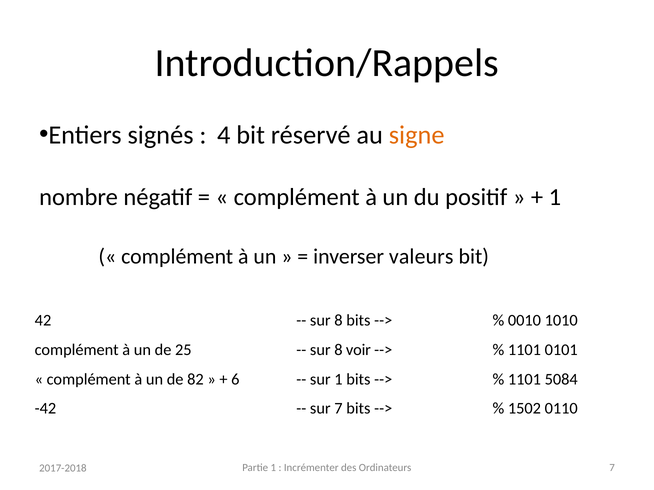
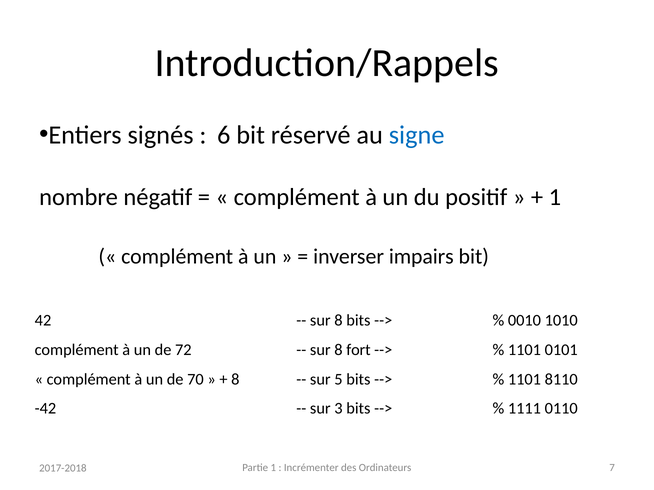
4: 4 -> 6
signe colour: orange -> blue
valeurs: valeurs -> impairs
25: 25 -> 72
voir: voir -> fort
82: 82 -> 70
6 at (235, 380): 6 -> 8
sur 1: 1 -> 5
5084: 5084 -> 8110
sur 7: 7 -> 3
1502: 1502 -> 1111
